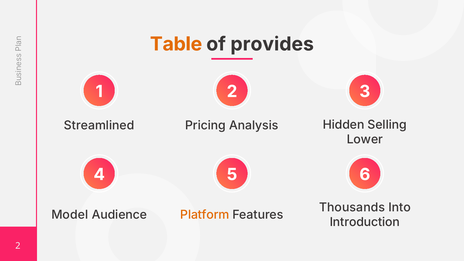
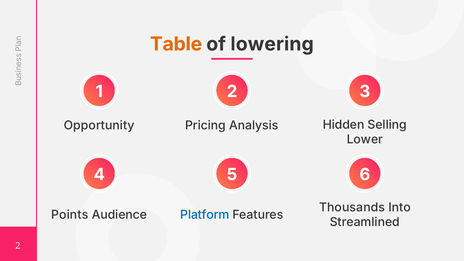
provides: provides -> lowering
Streamlined: Streamlined -> Opportunity
Model: Model -> Points
Platform colour: orange -> blue
Introduction: Introduction -> Streamlined
